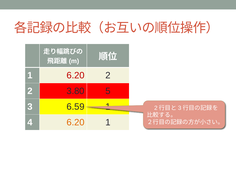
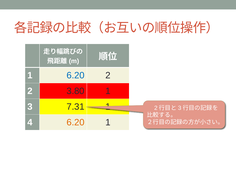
6.20 at (76, 75) colour: red -> blue
3.80 5: 5 -> 1
6.59: 6.59 -> 7.31
